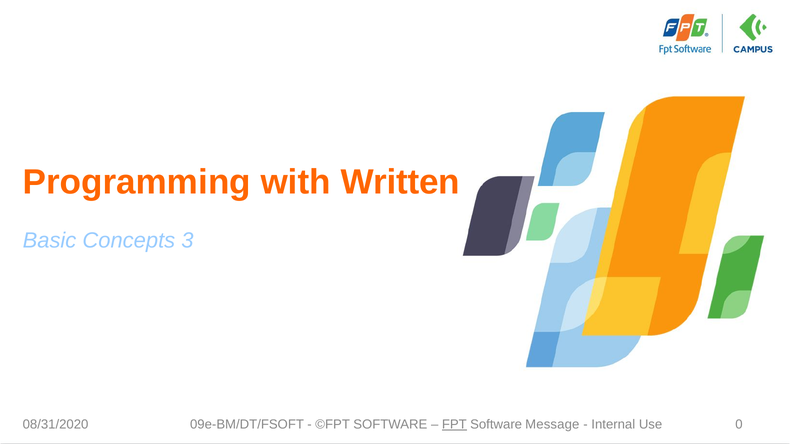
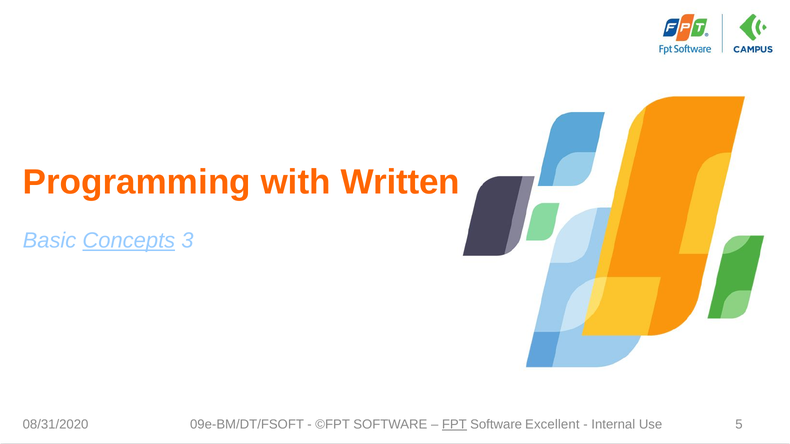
Concepts underline: none -> present
Message: Message -> Excellent
0: 0 -> 5
